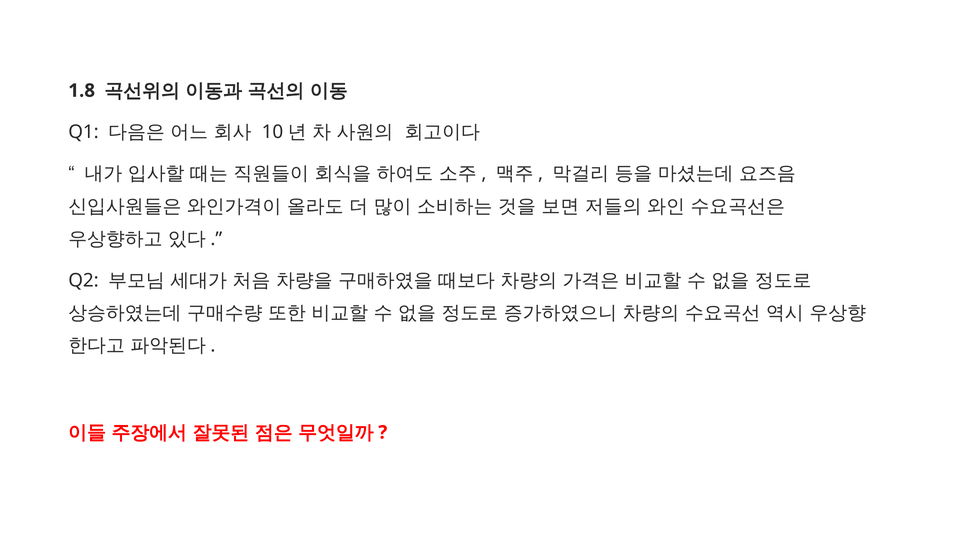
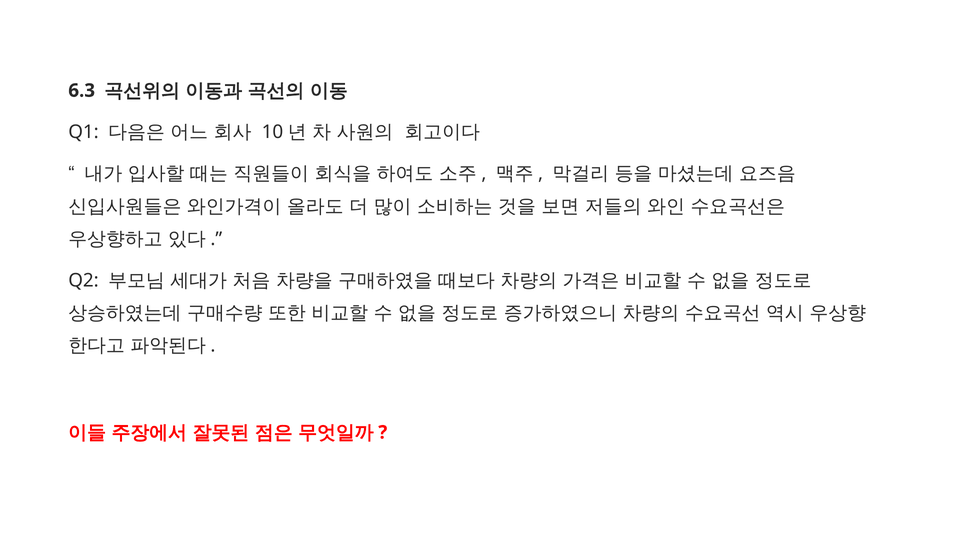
1.8: 1.8 -> 6.3
